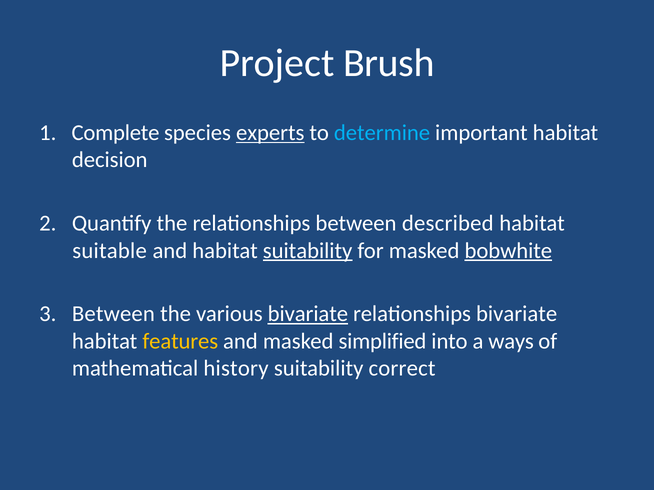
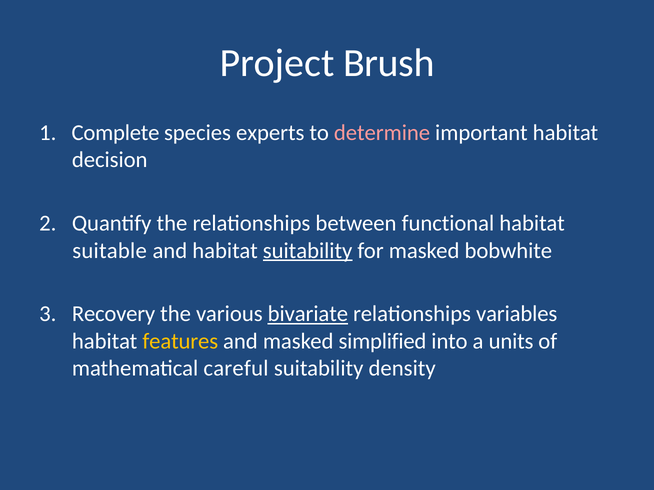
experts underline: present -> none
determine colour: light blue -> pink
described: described -> functional
bobwhite underline: present -> none
Between at (113, 314): Between -> Recovery
relationships bivariate: bivariate -> variables
ways: ways -> units
history: history -> careful
correct: correct -> density
